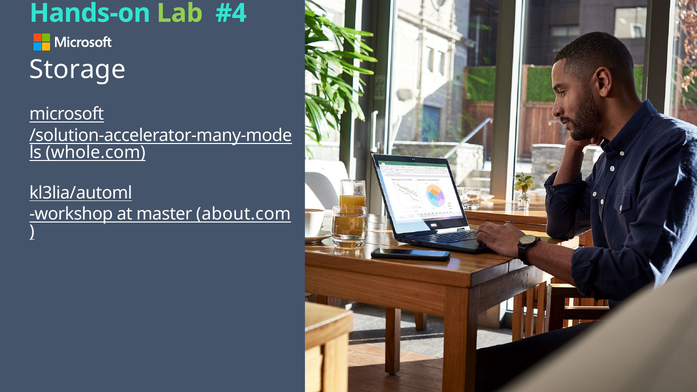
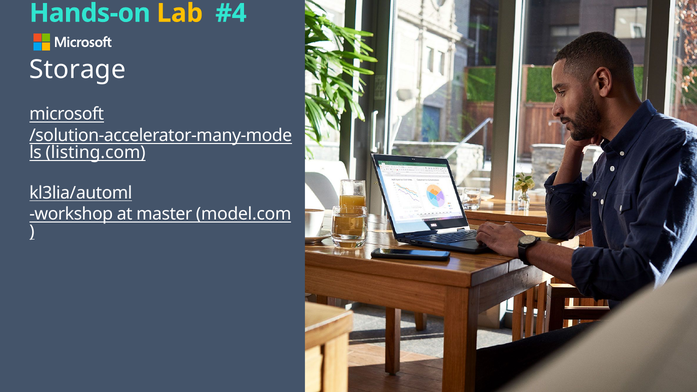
Lab colour: light green -> yellow
whole.com: whole.com -> listing.com
about.com: about.com -> model.com
